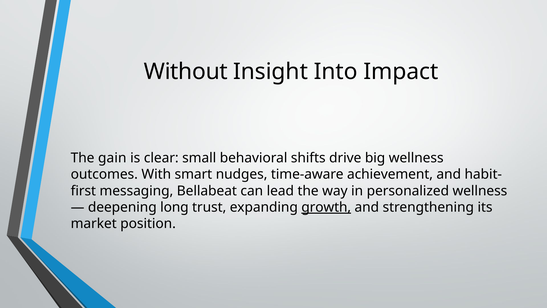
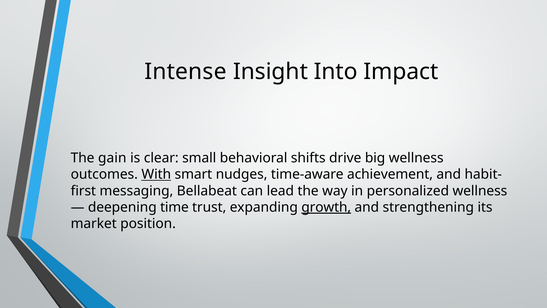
Without: Without -> Intense
With underline: none -> present
long: long -> time
